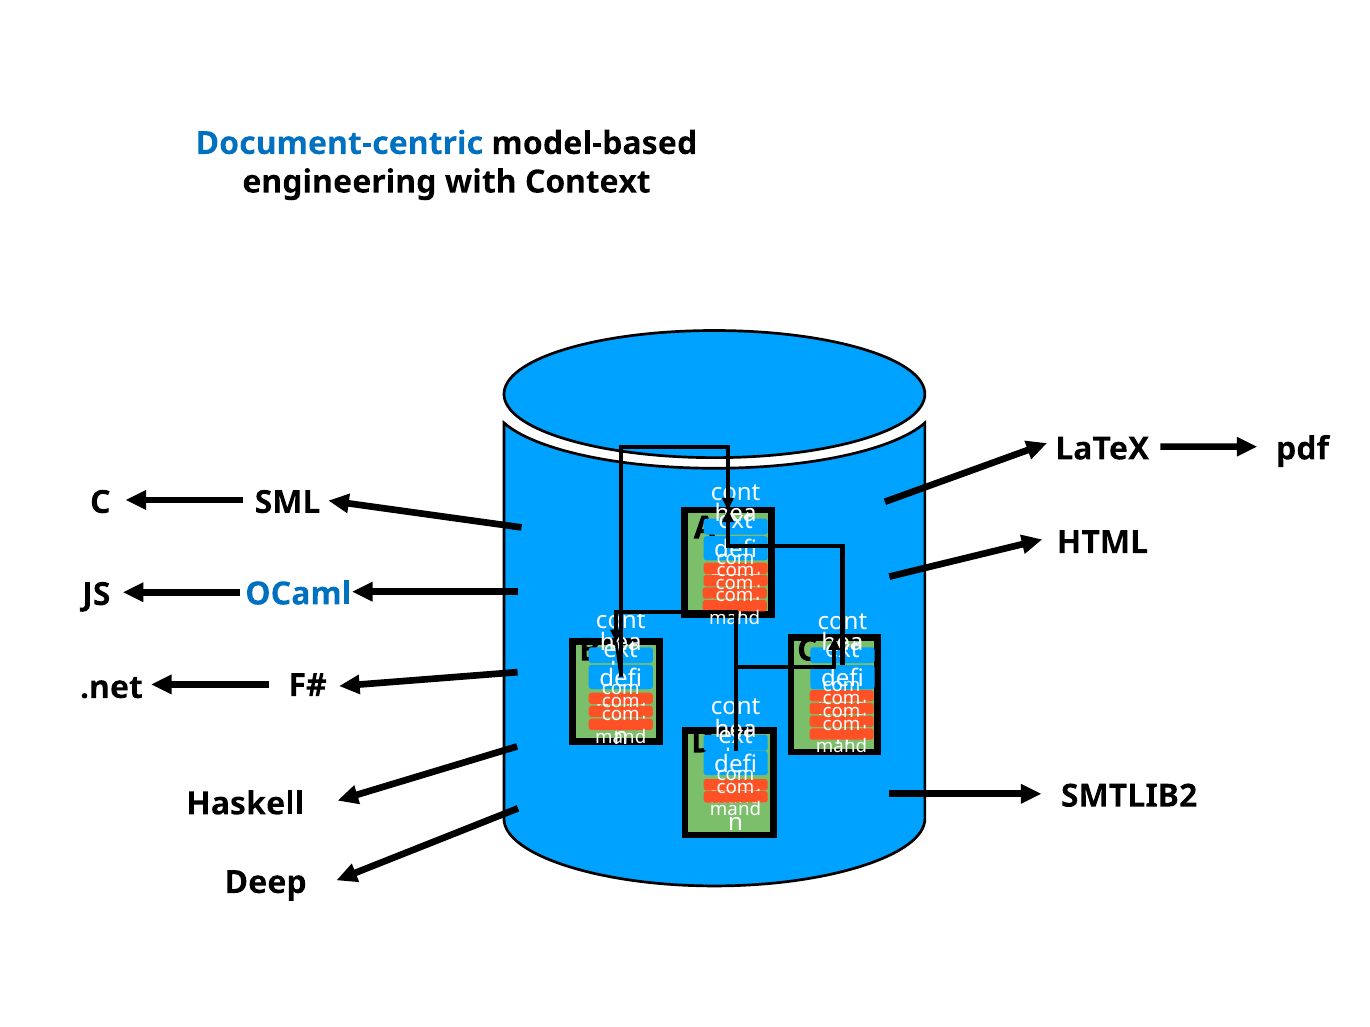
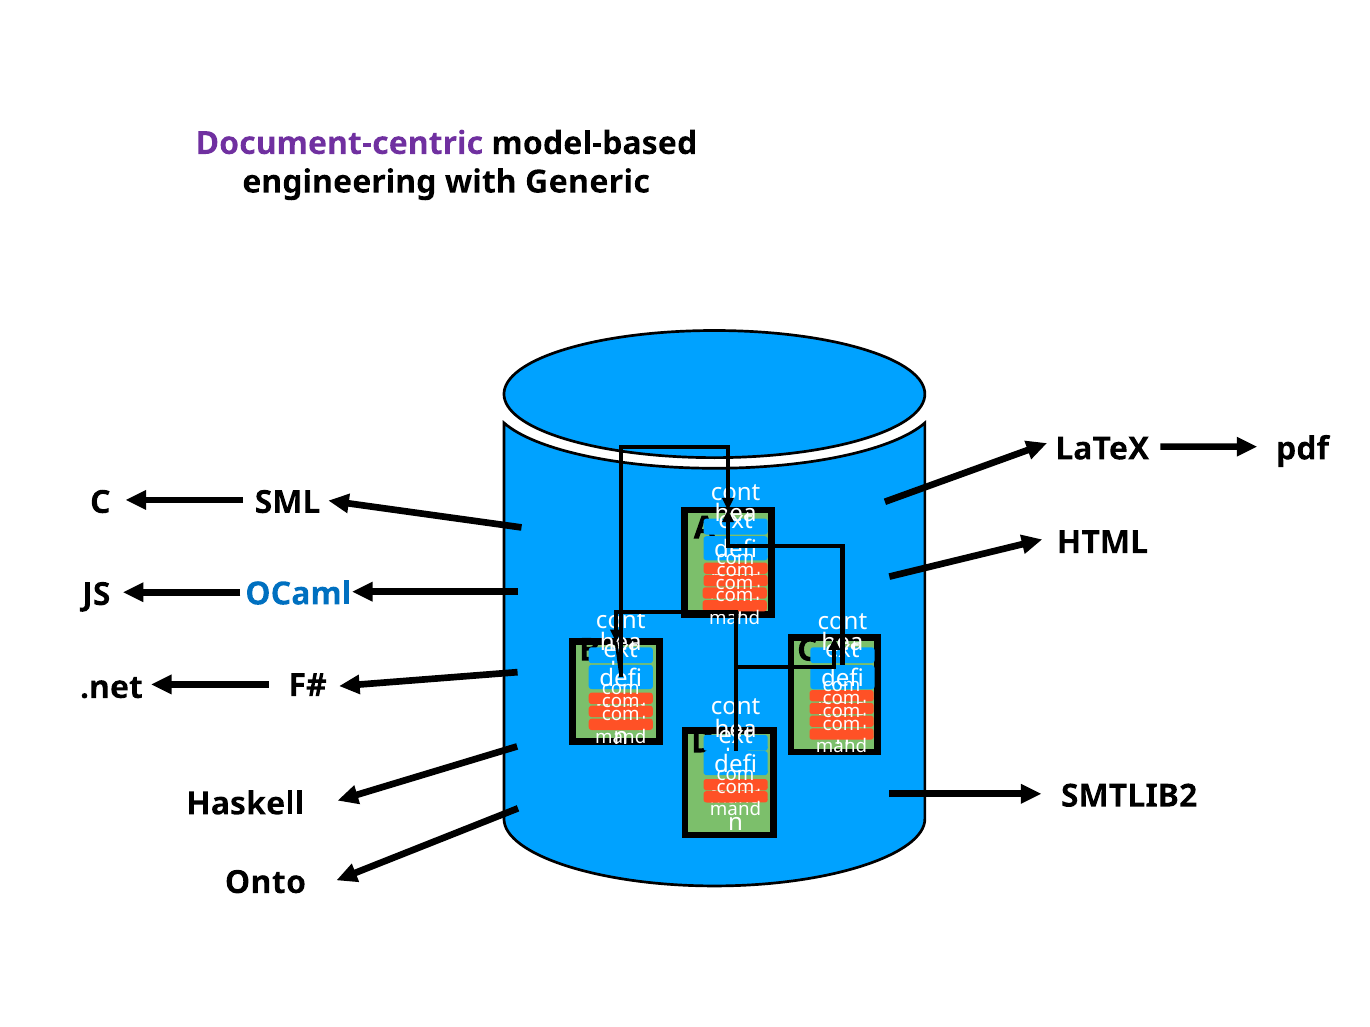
Document-centric colour: blue -> purple
Context: Context -> Generic
Deep: Deep -> Onto
